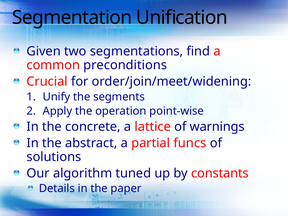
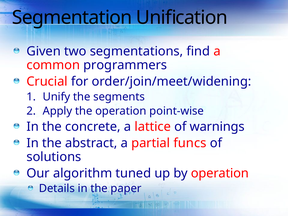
preconditions: preconditions -> programmers
by constants: constants -> operation
